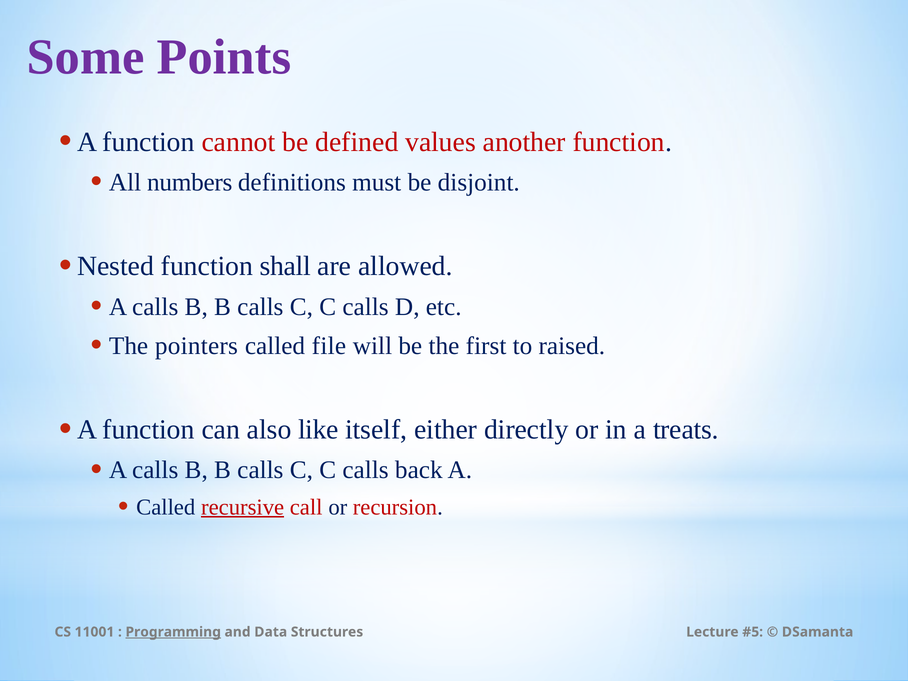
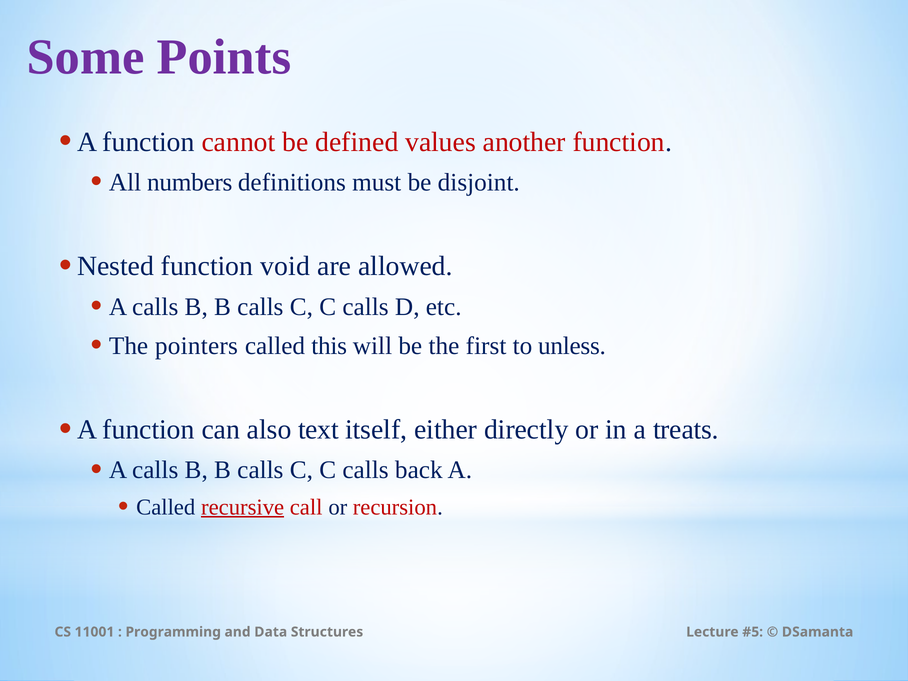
shall: shall -> void
file: file -> this
raised: raised -> unless
like: like -> text
Programming underline: present -> none
